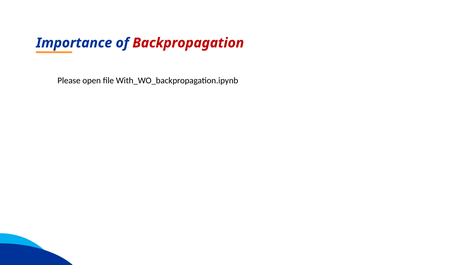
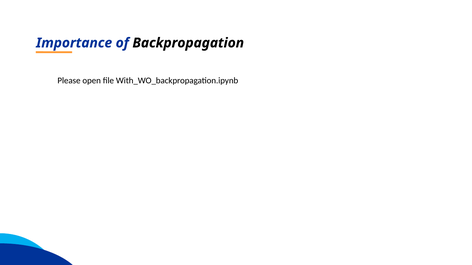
Backpropagation colour: red -> black
